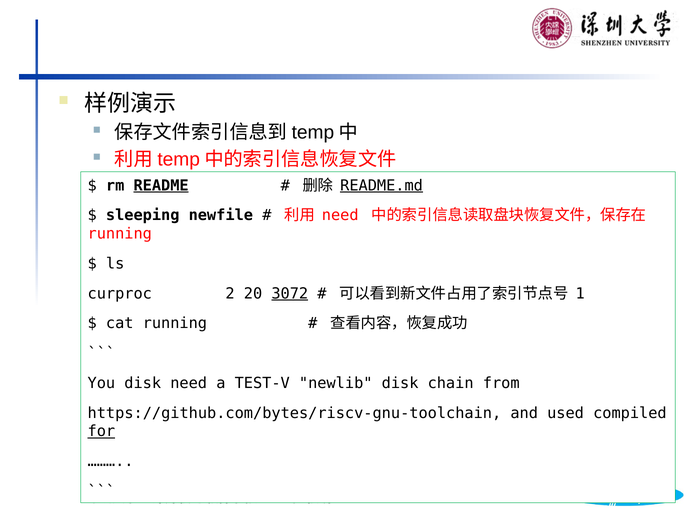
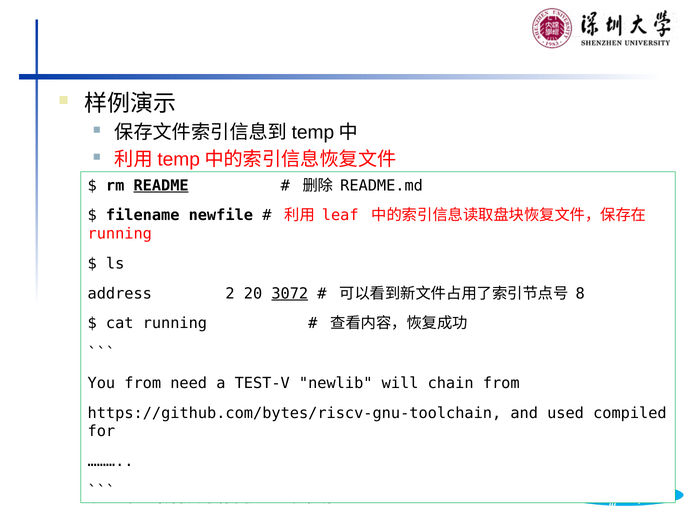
README.md underline: present -> none
sleeping: sleeping -> filename
need at (340, 215): need -> leaf
curproc: curproc -> address
1: 1 -> 8
You disk: disk -> from
newlib disk: disk -> will
for underline: present -> none
